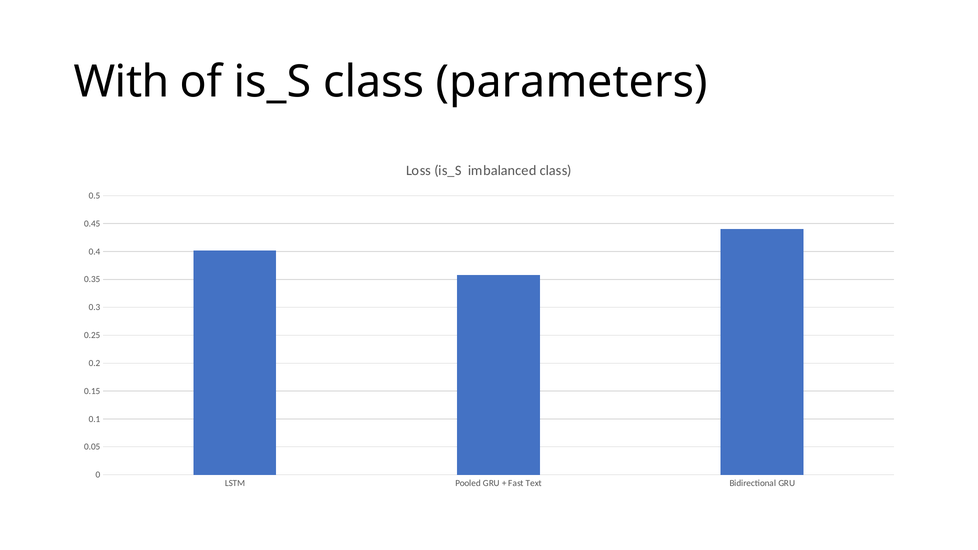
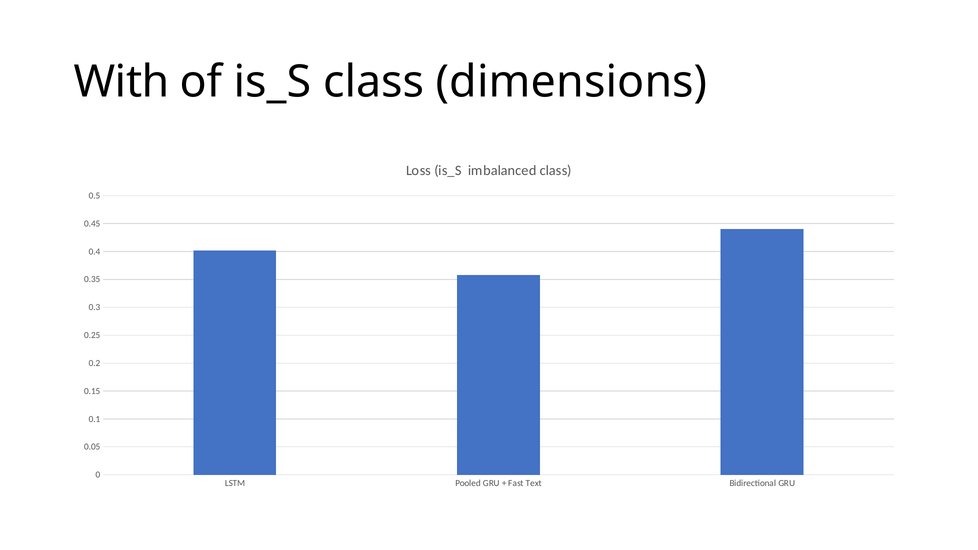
parameters: parameters -> dimensions
